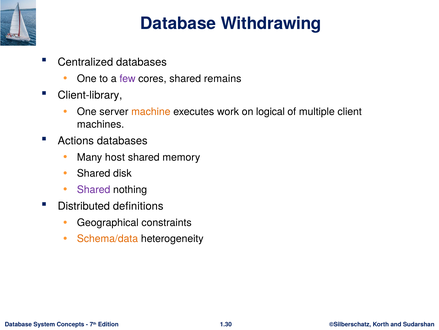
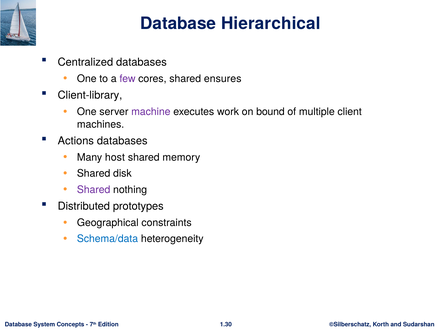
Withdrawing: Withdrawing -> Hierarchical
remains: remains -> ensures
machine colour: orange -> purple
logical: logical -> bound
definitions: definitions -> prototypes
Schema/data colour: orange -> blue
